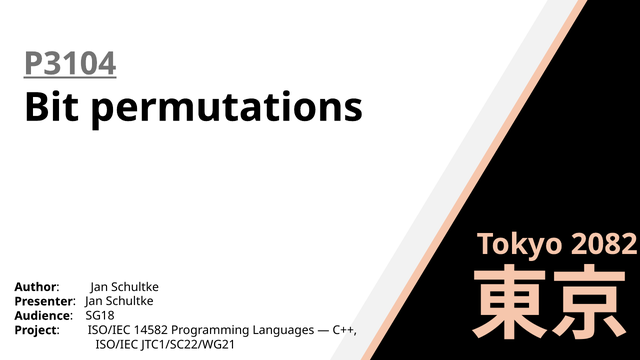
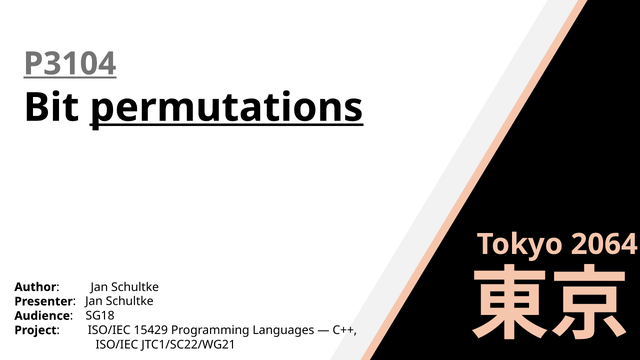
permutations underline: none -> present
2082: 2082 -> 2064
14582: 14582 -> 15429
